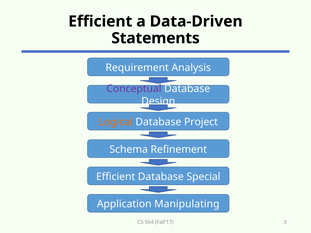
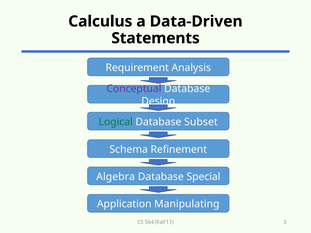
Efficient at (100, 21): Efficient -> Calculus
Logical colour: orange -> green
Project: Project -> Subset
Efficient at (116, 177): Efficient -> Algebra
